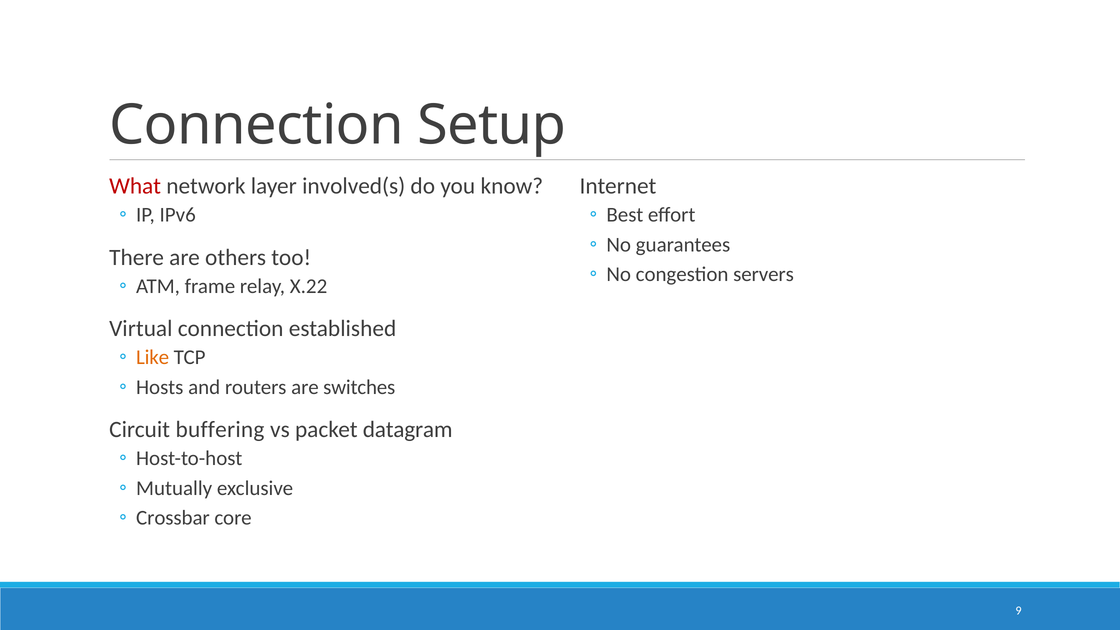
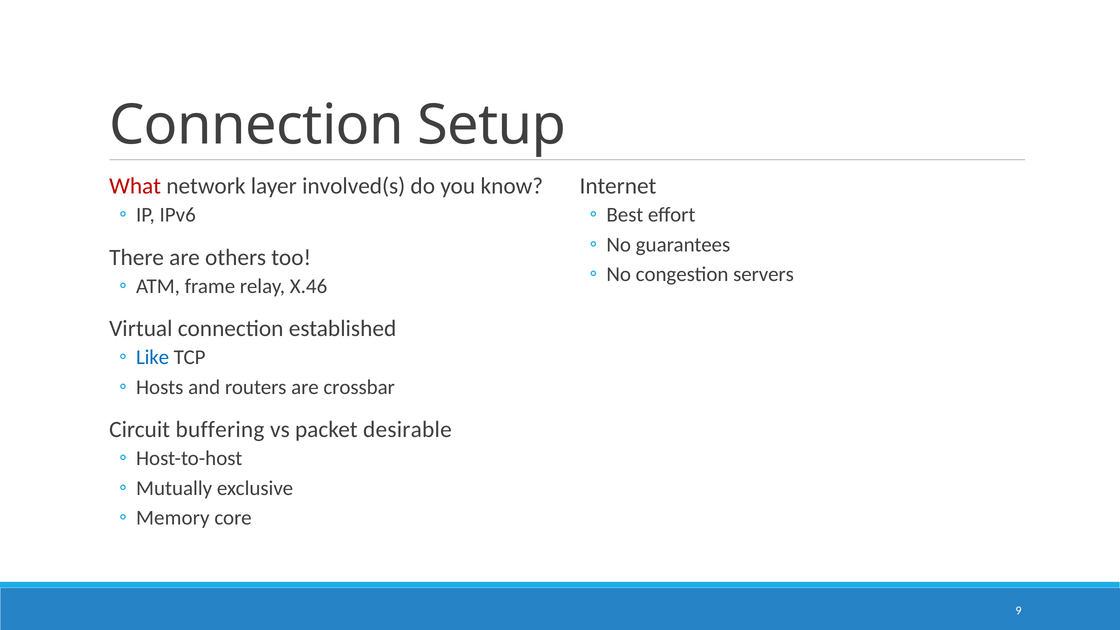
X.22: X.22 -> X.46
Like colour: orange -> blue
switches: switches -> crossbar
datagram: datagram -> desirable
Crossbar: Crossbar -> Memory
